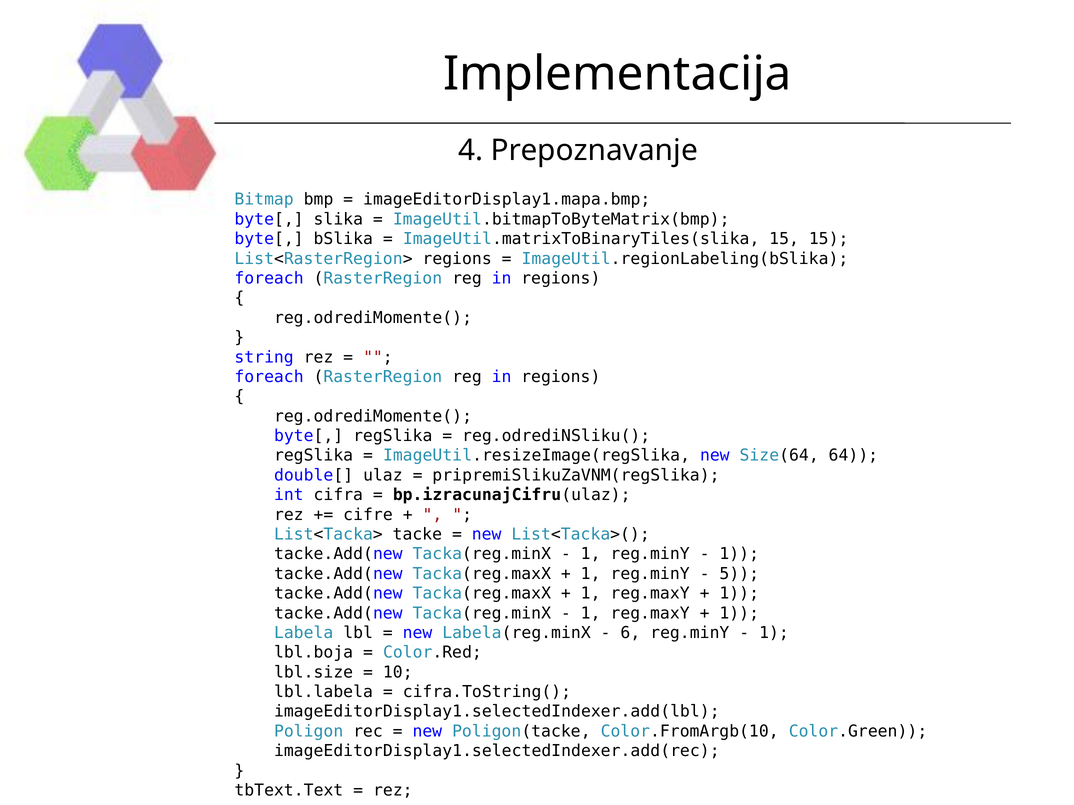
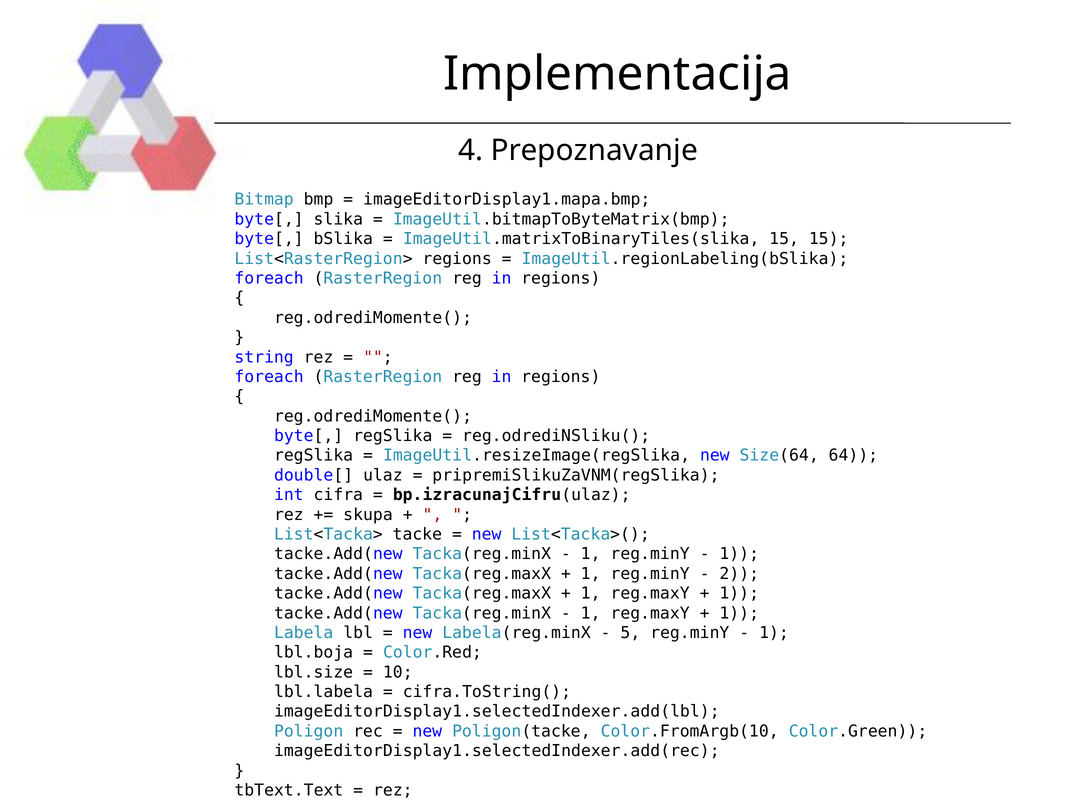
cifre: cifre -> skupa
5: 5 -> 2
6: 6 -> 5
